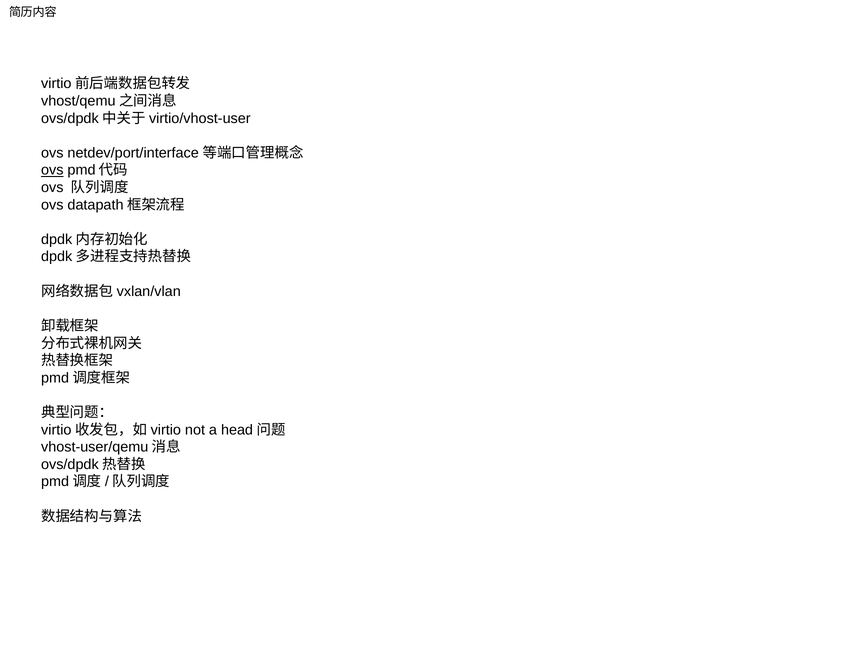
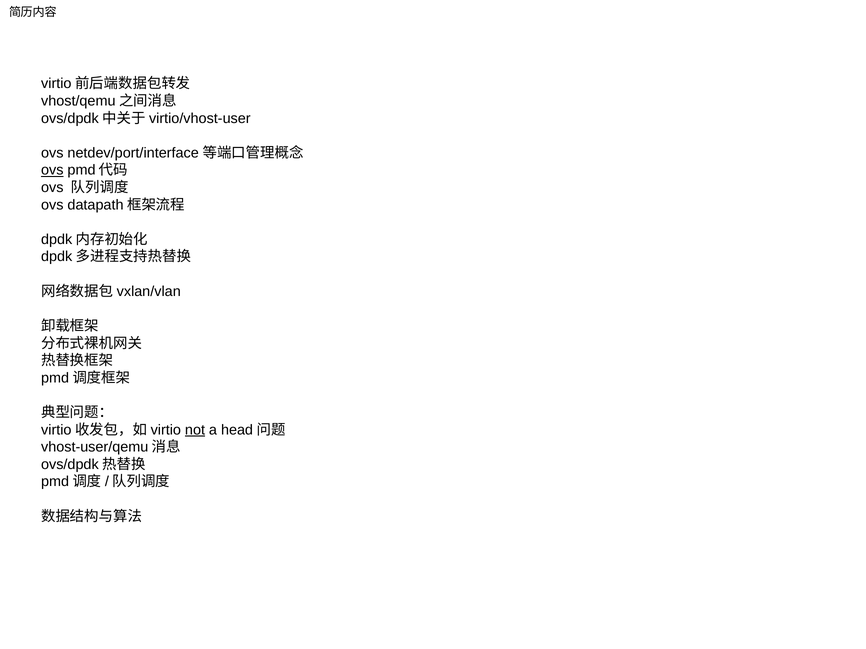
not underline: none -> present
